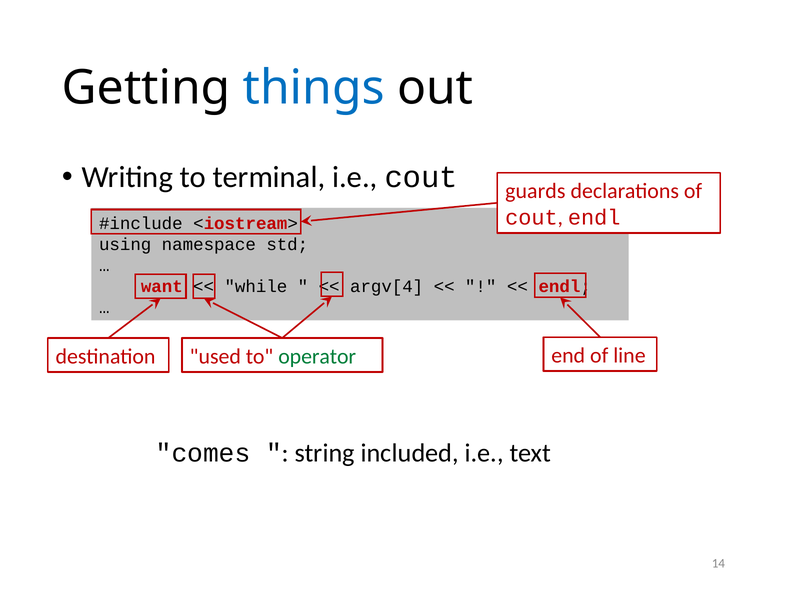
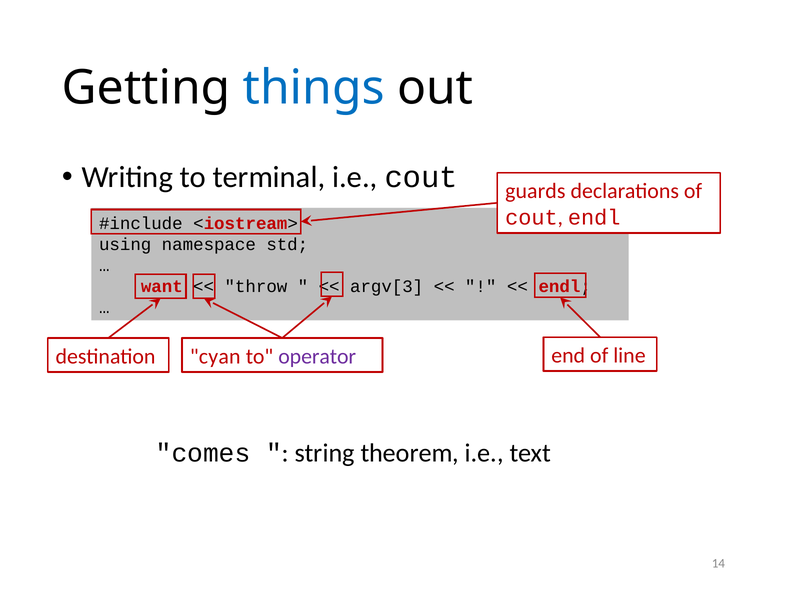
while: while -> throw
argv[4: argv[4 -> argv[3
used: used -> cyan
operator colour: green -> purple
included: included -> theorem
